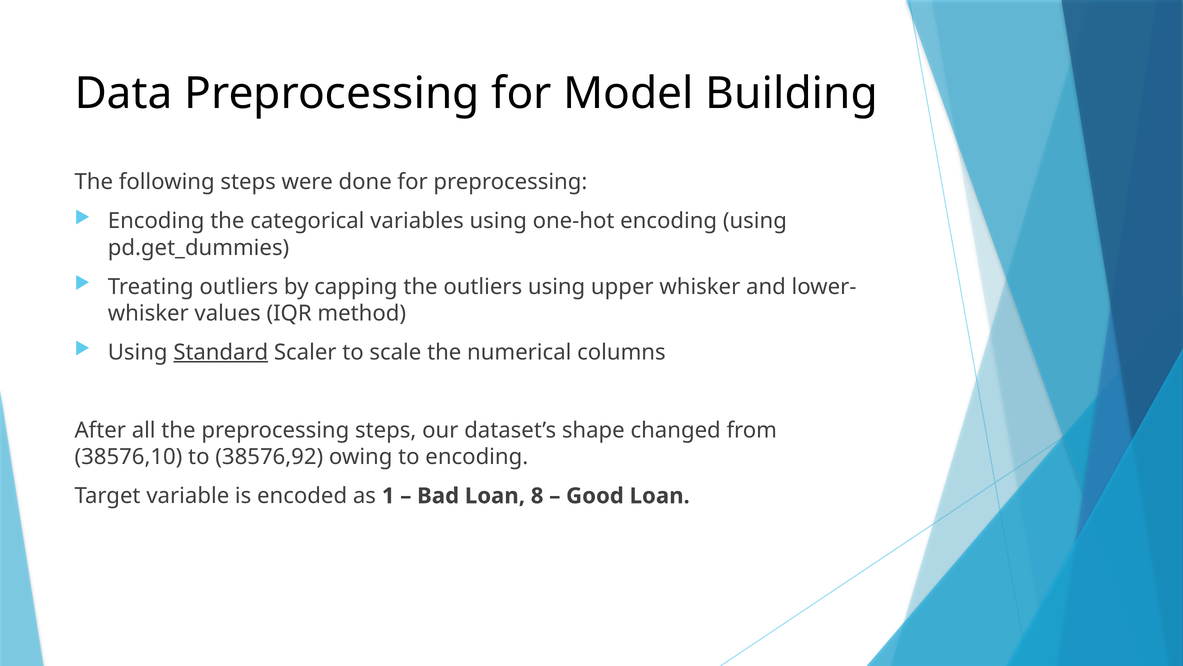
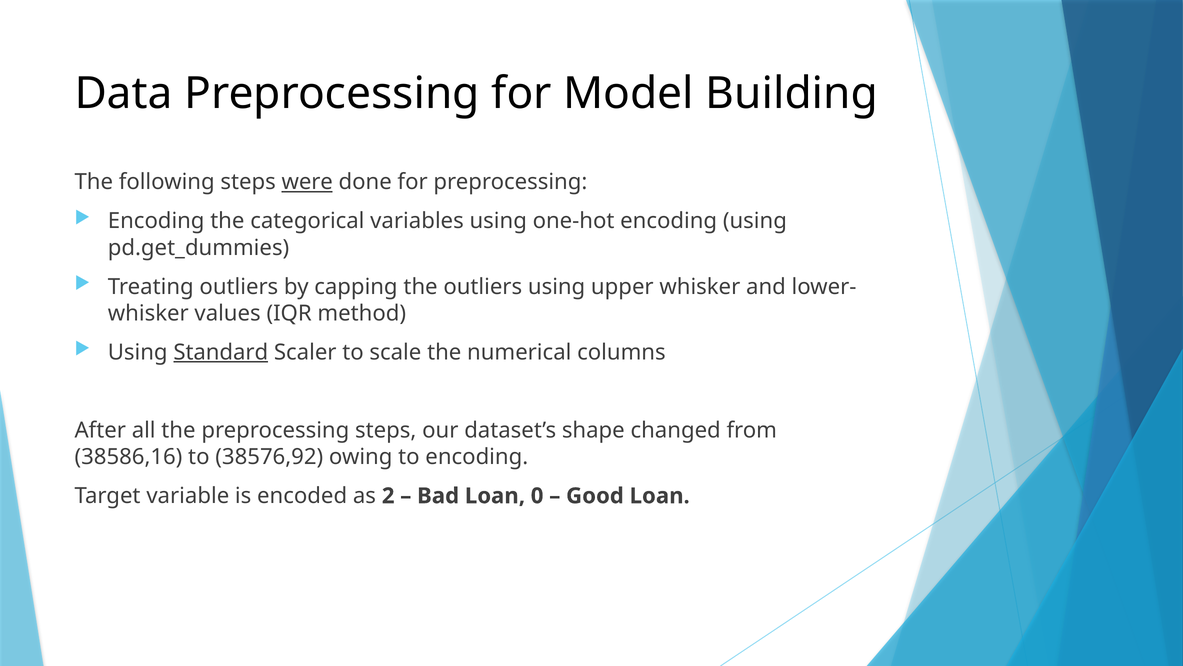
were underline: none -> present
38576,10: 38576,10 -> 38586,16
1: 1 -> 2
8: 8 -> 0
